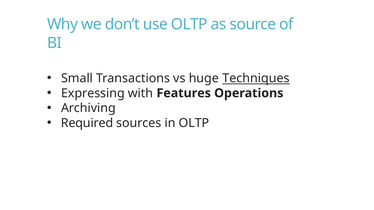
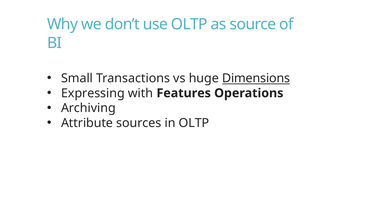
Techniques: Techniques -> Dimensions
Required: Required -> Attribute
